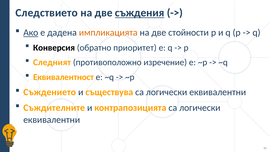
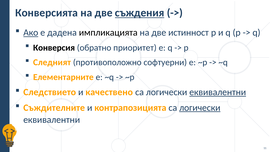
Следствието: Следствието -> Конверсията
импликацията colour: orange -> black
стойности: стойности -> истинност
изречение: изречение -> софтуерни
Еквивалентност: Еквивалентност -> Елементарните
Съждението: Съждението -> Следствието
съществува: съществува -> качествено
еквивалентни at (218, 92) underline: none -> present
логически at (200, 108) underline: none -> present
